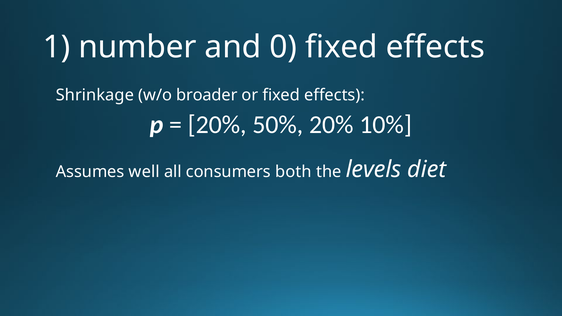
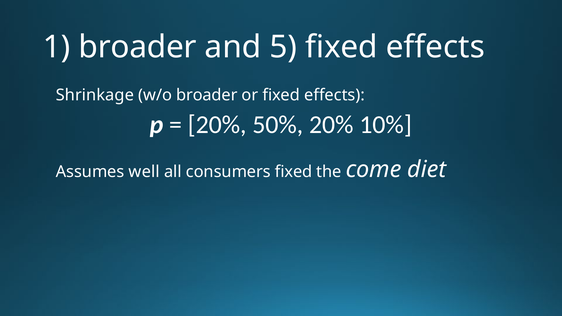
1 number: number -> broader
0: 0 -> 5
consumers both: both -> fixed
levels: levels -> come
